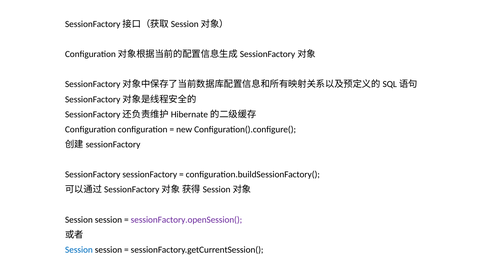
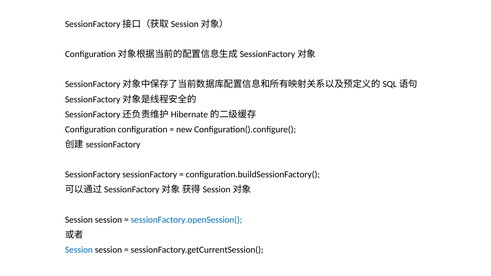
sessionFactory.openSession( colour: purple -> blue
